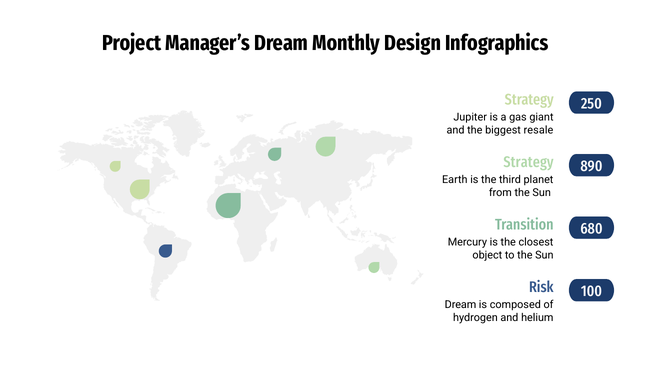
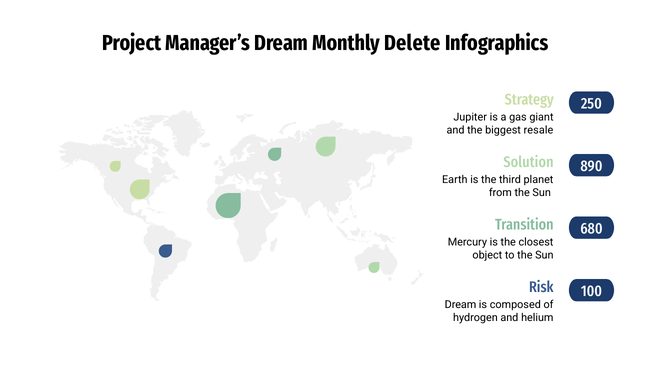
Design: Design -> Delete
Strategy at (529, 162): Strategy -> Solution
